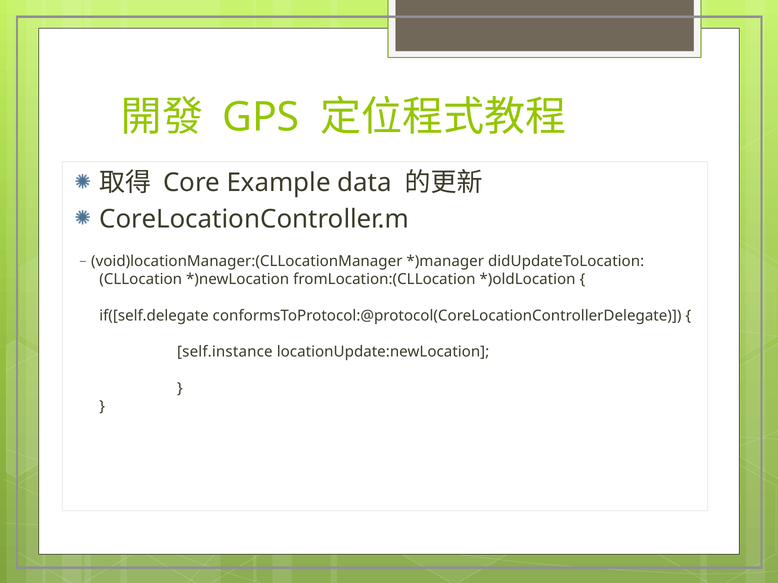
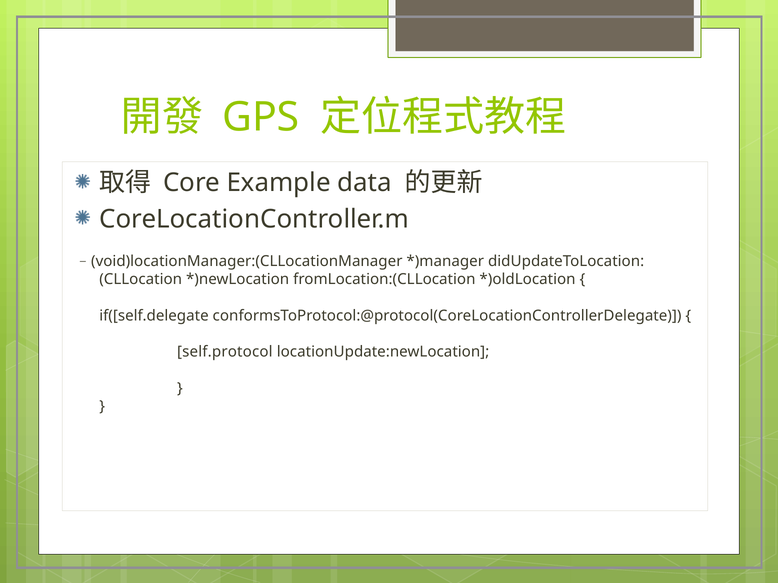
self.instance: self.instance -> self.protocol
